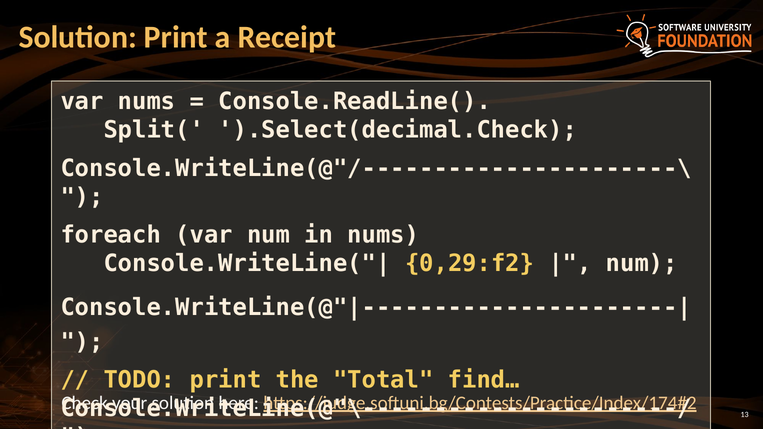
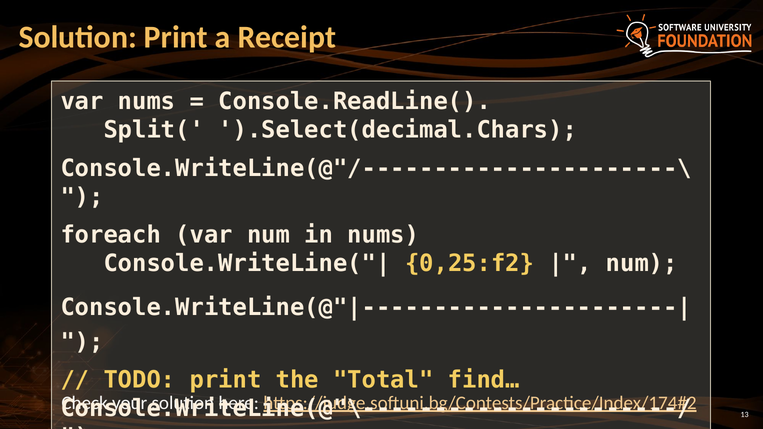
).Select(decimal.Check: ).Select(decimal.Check -> ).Select(decimal.Chars
0,29:f2: 0,29:f2 -> 0,25:f2
